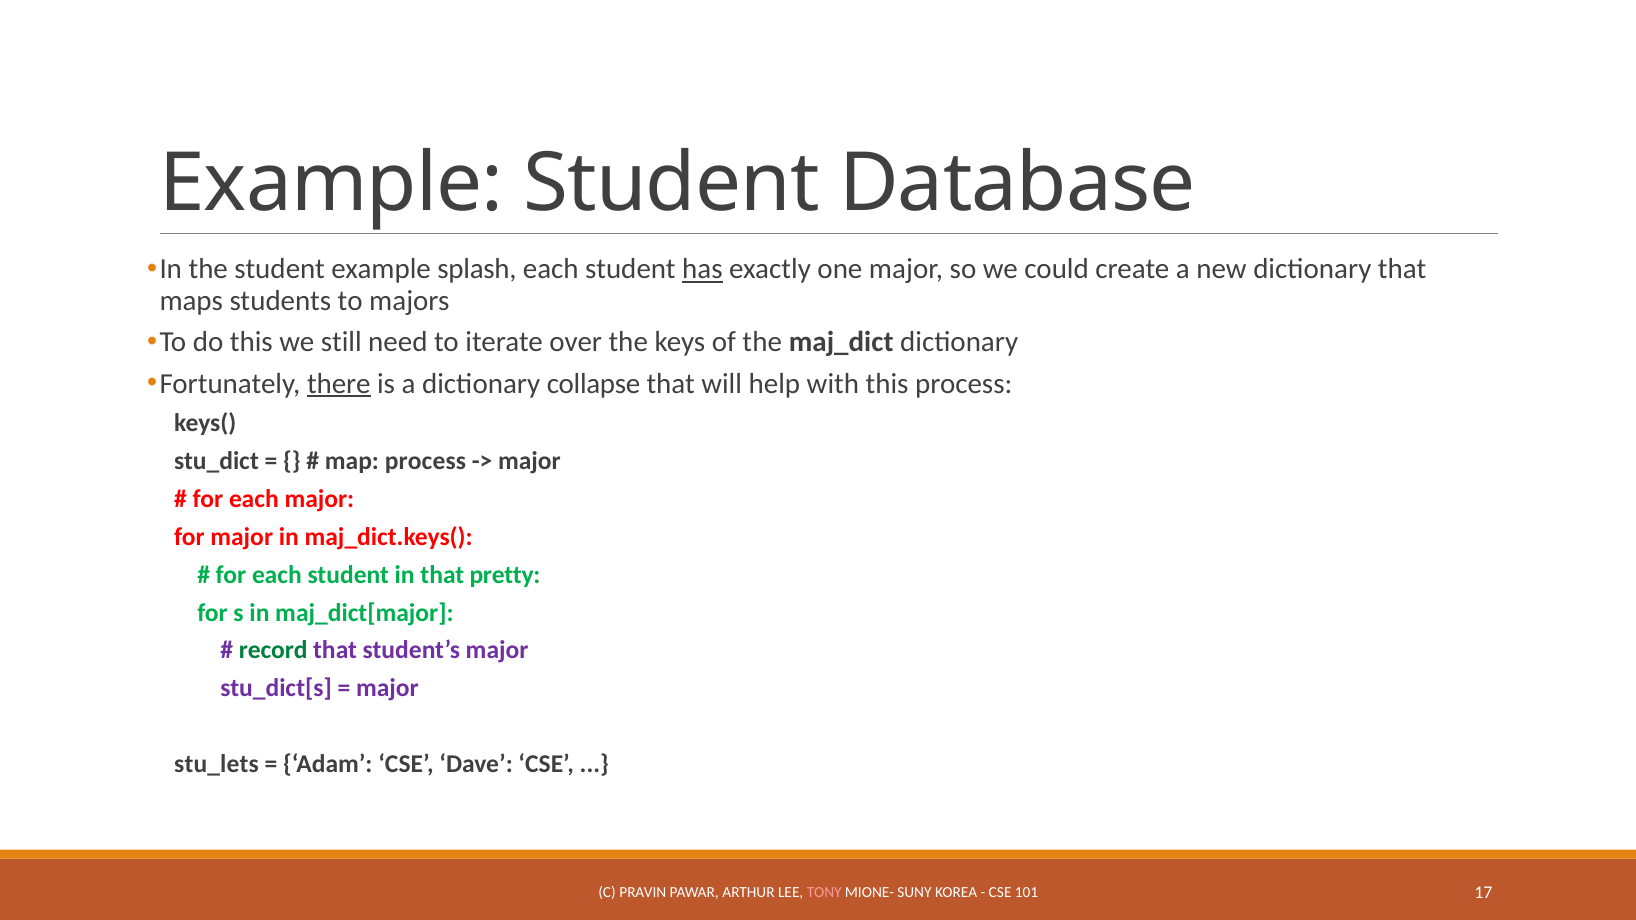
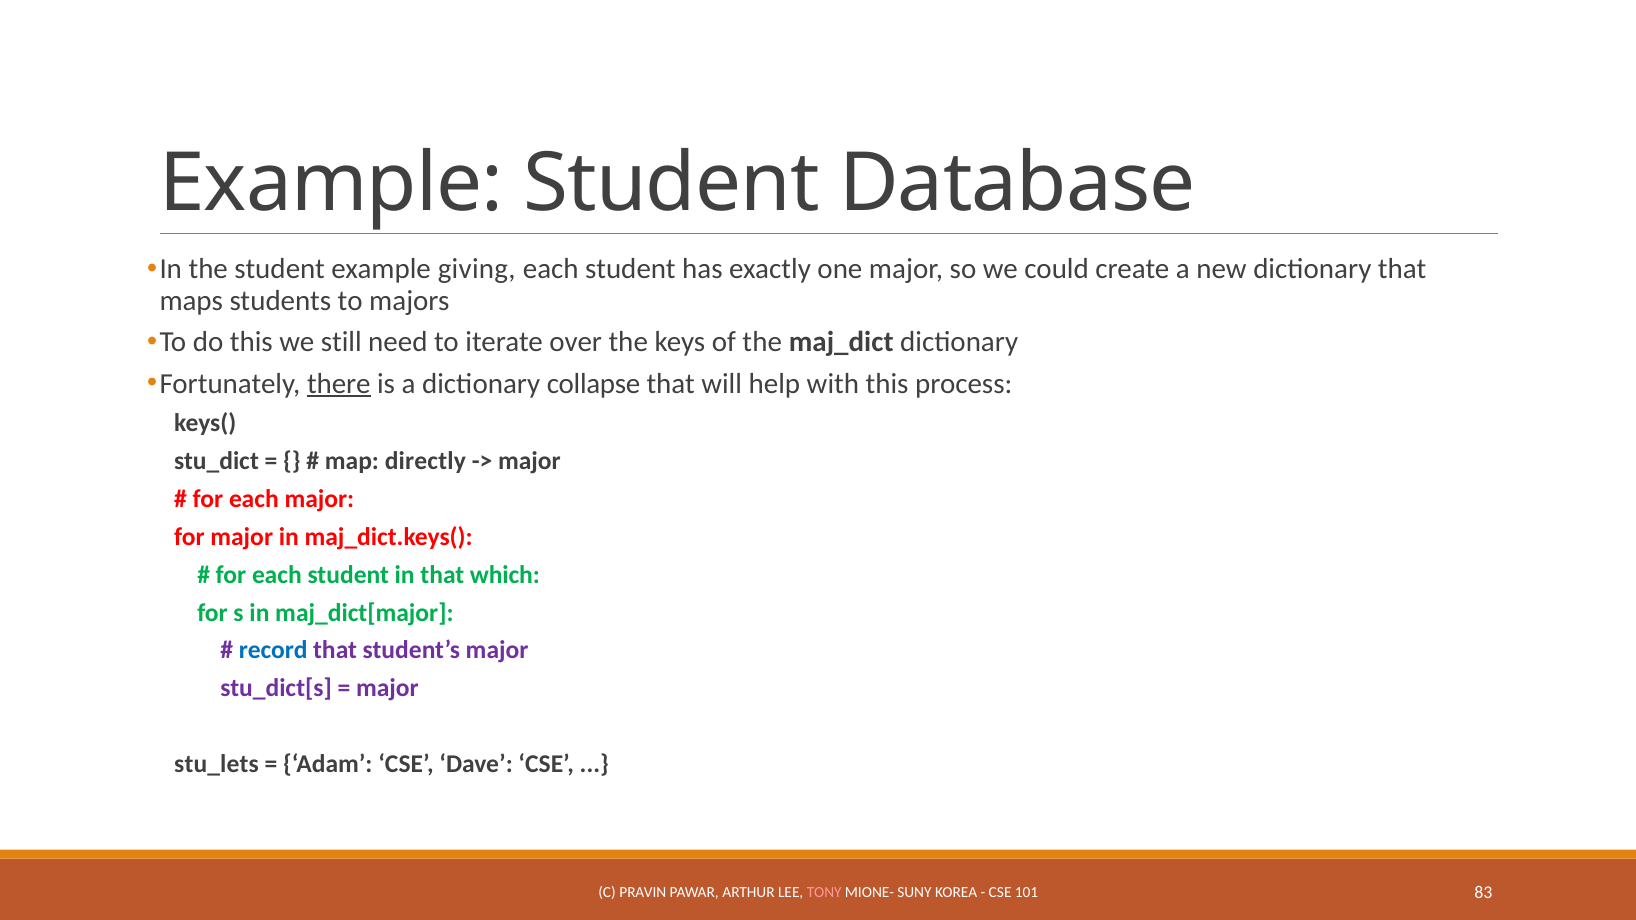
splash: splash -> giving
has underline: present -> none
map process: process -> directly
pretty: pretty -> which
record colour: green -> blue
17: 17 -> 83
